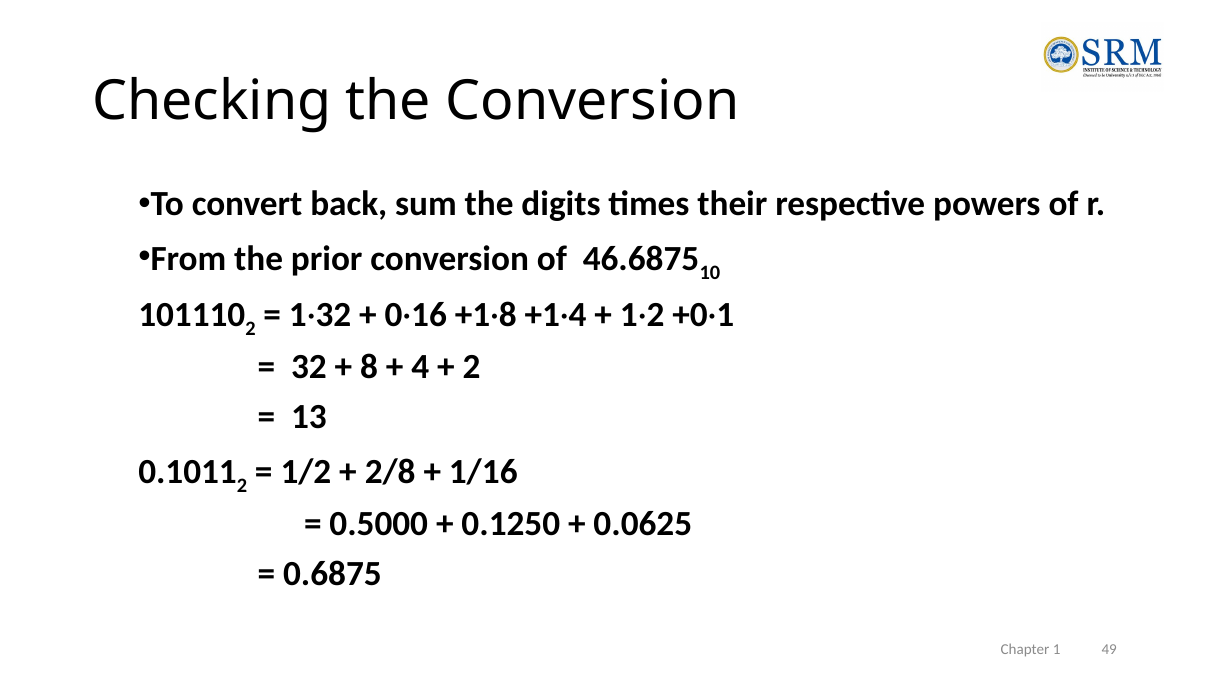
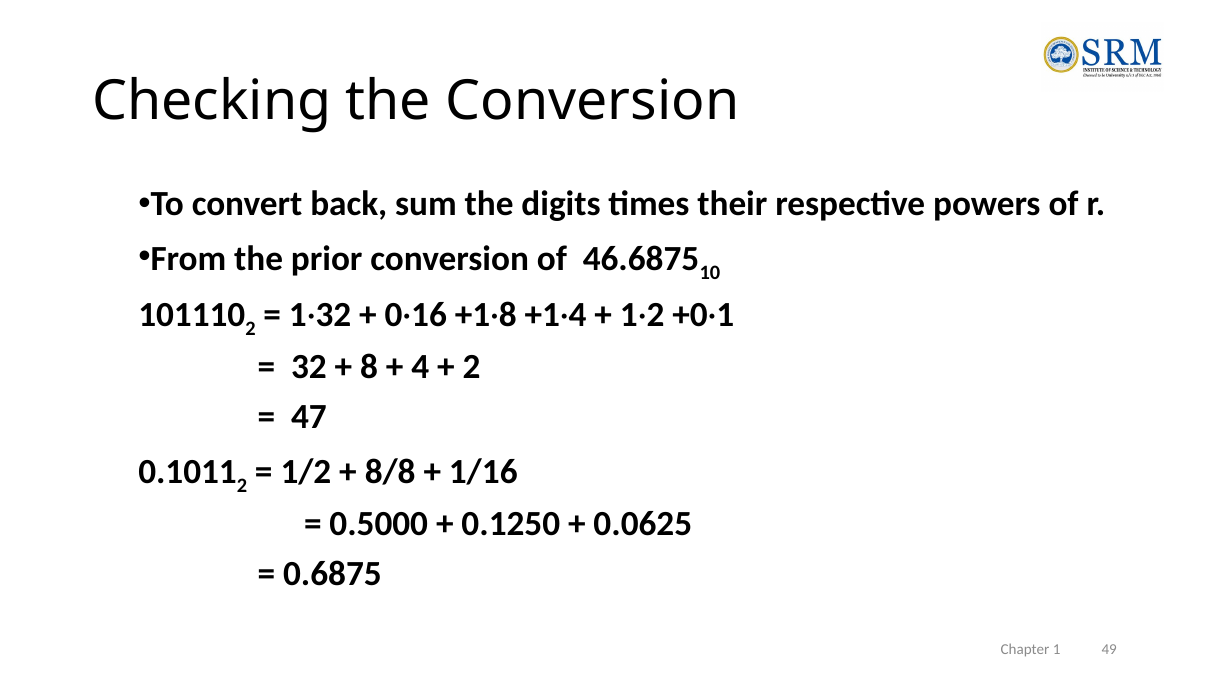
13: 13 -> 47
2/8: 2/8 -> 8/8
